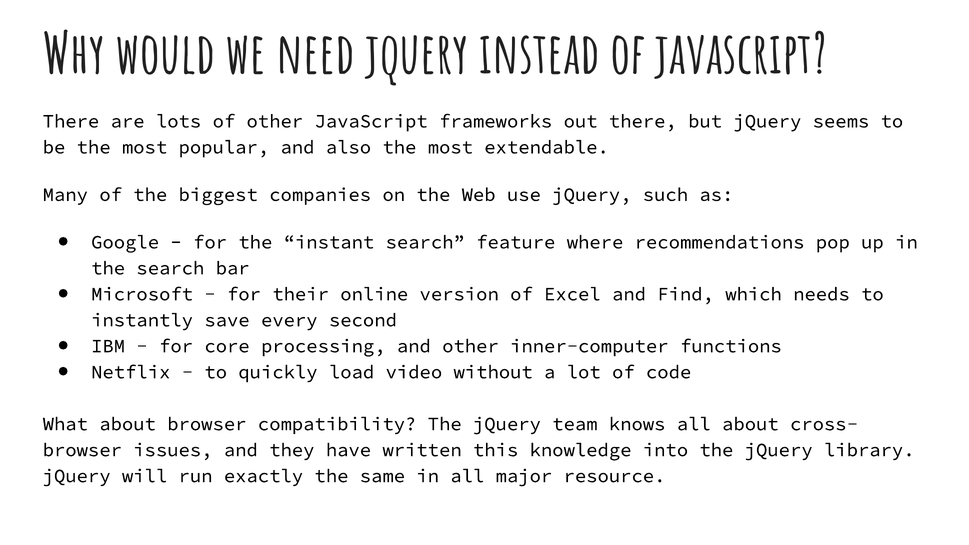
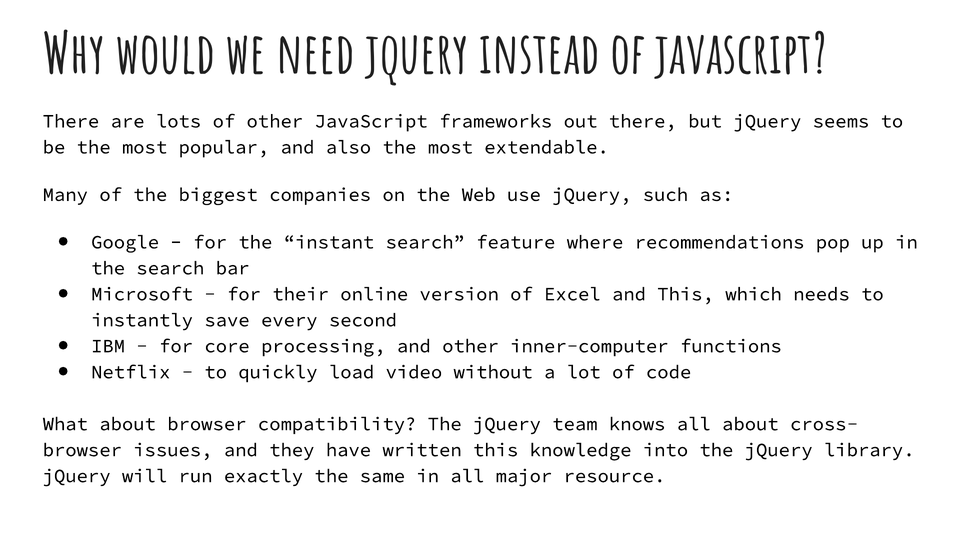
and Find: Find -> This
